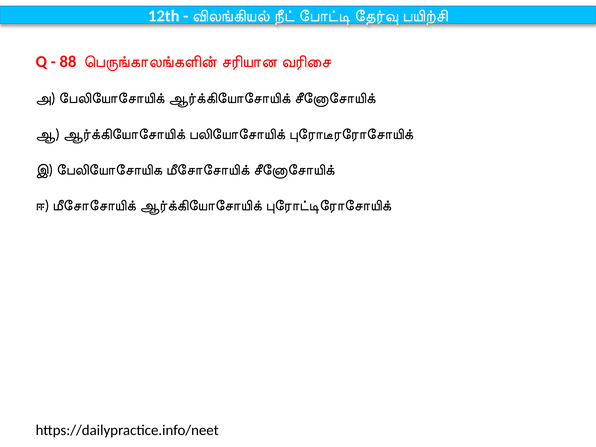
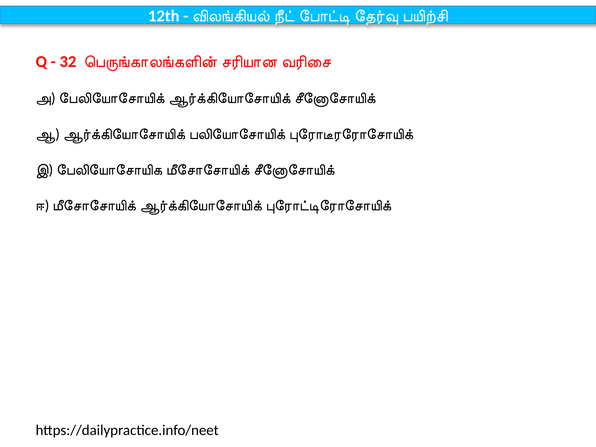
88: 88 -> 32
